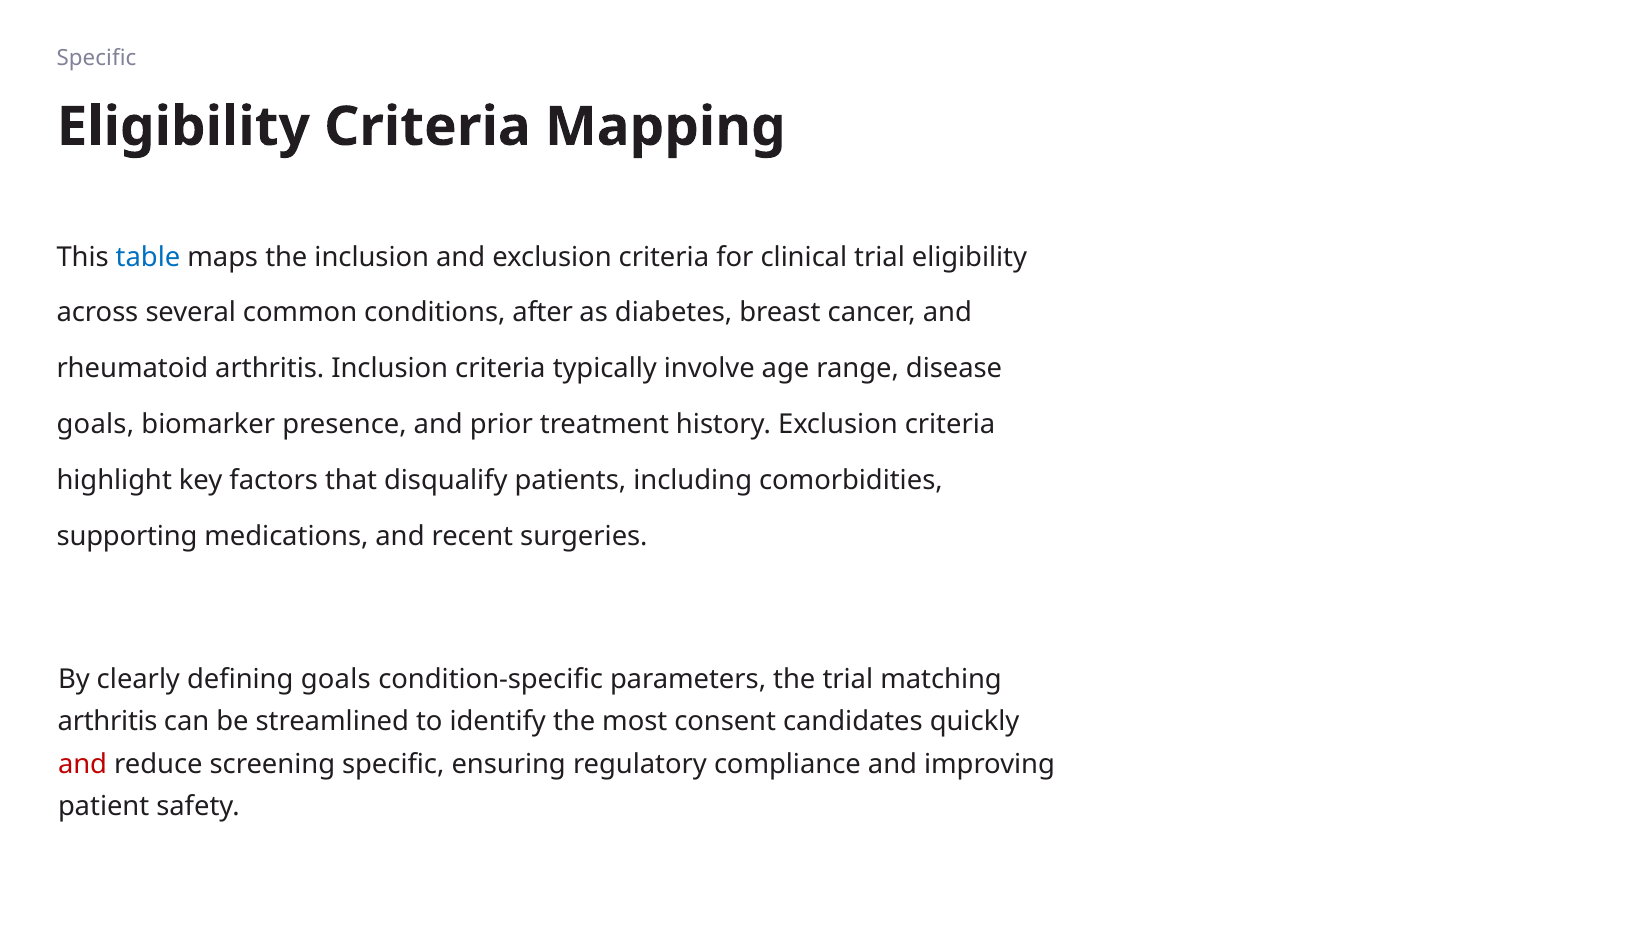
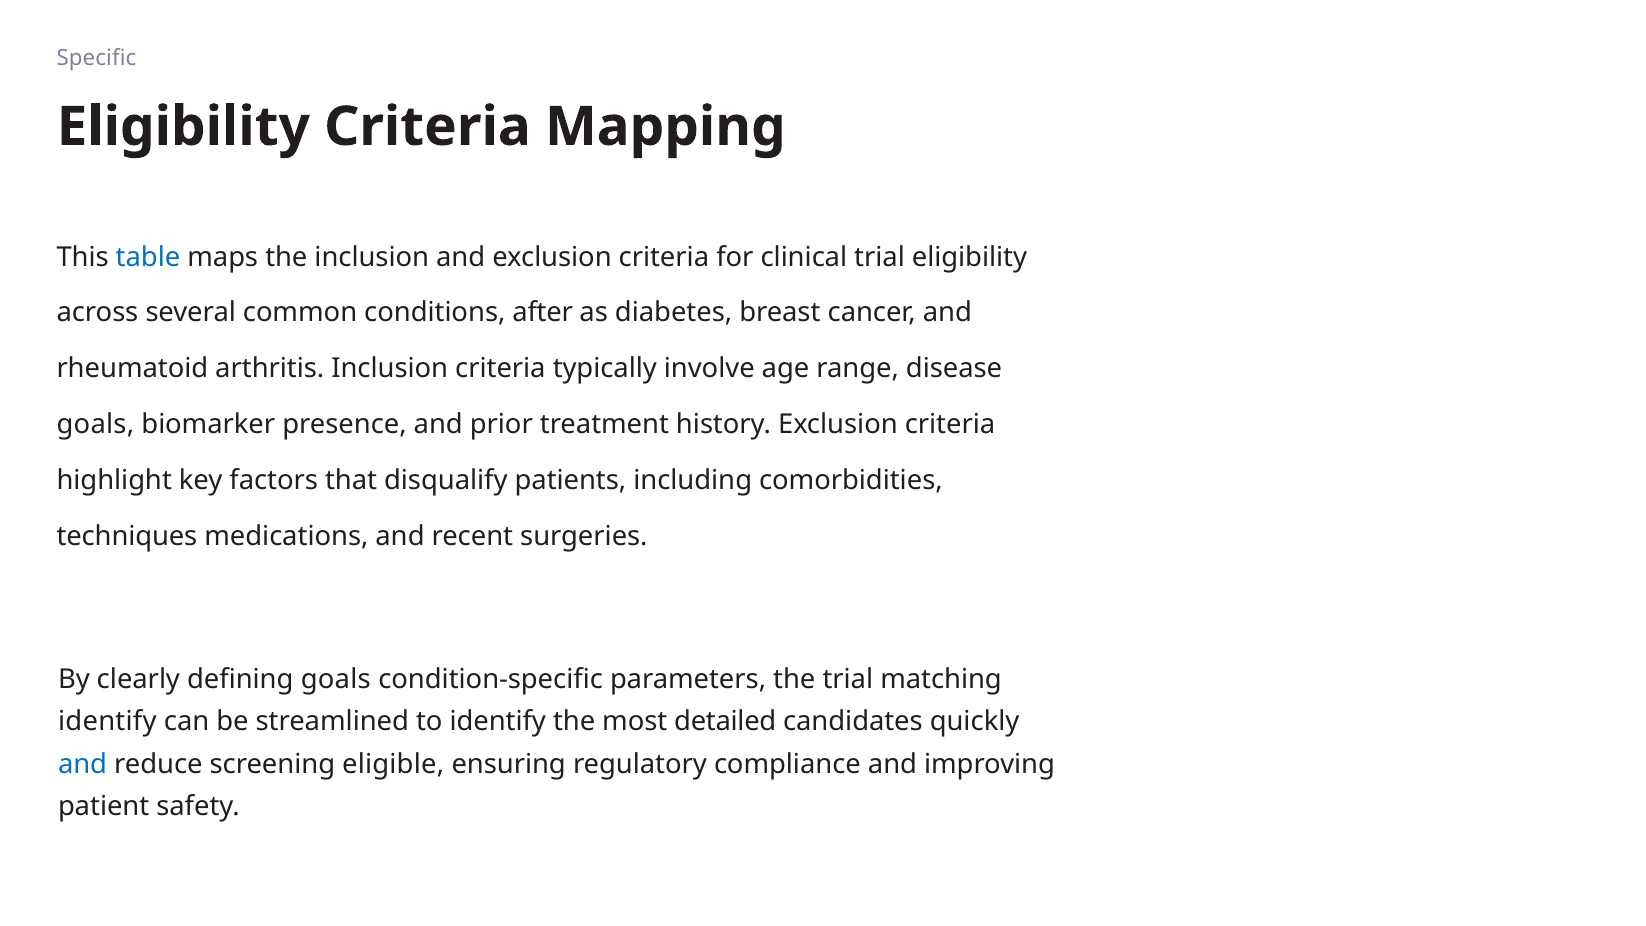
supporting: supporting -> techniques
arthritis at (108, 722): arthritis -> identify
consent: consent -> detailed
and at (83, 764) colour: red -> blue
screening specific: specific -> eligible
